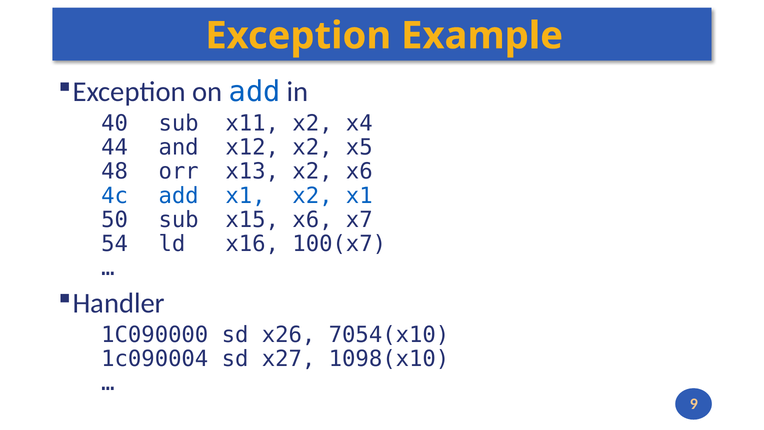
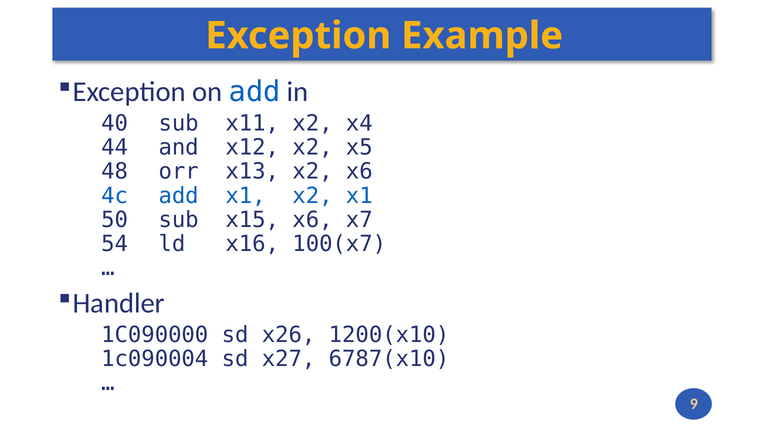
7054(x10: 7054(x10 -> 1200(x10
1098(x10: 1098(x10 -> 6787(x10
